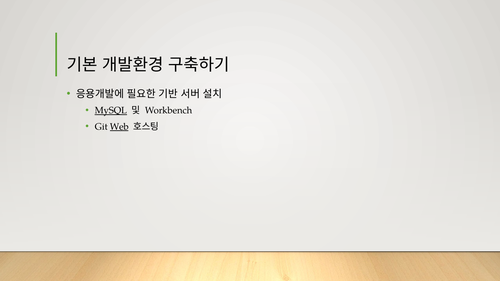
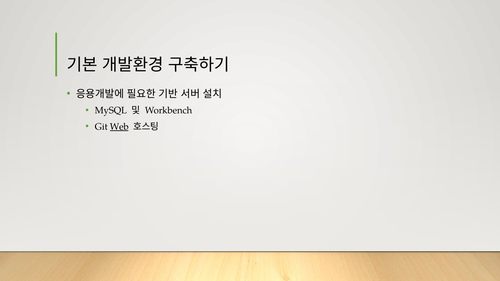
MySQL underline: present -> none
